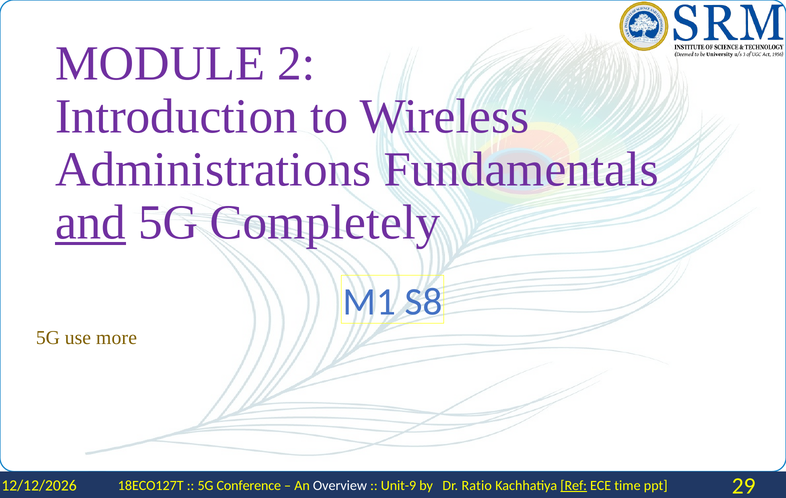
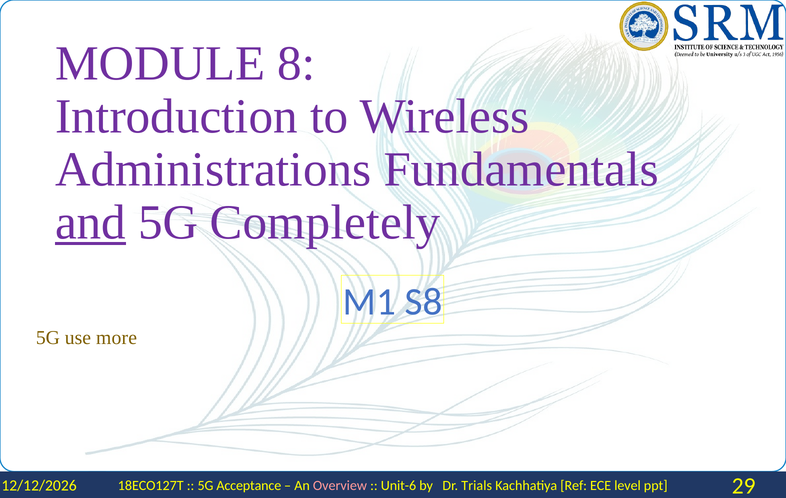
2: 2 -> 8
Conference: Conference -> Acceptance
Overview colour: white -> pink
Unit-9: Unit-9 -> Unit-6
Ratio: Ratio -> Trials
Ref underline: present -> none
time: time -> level
